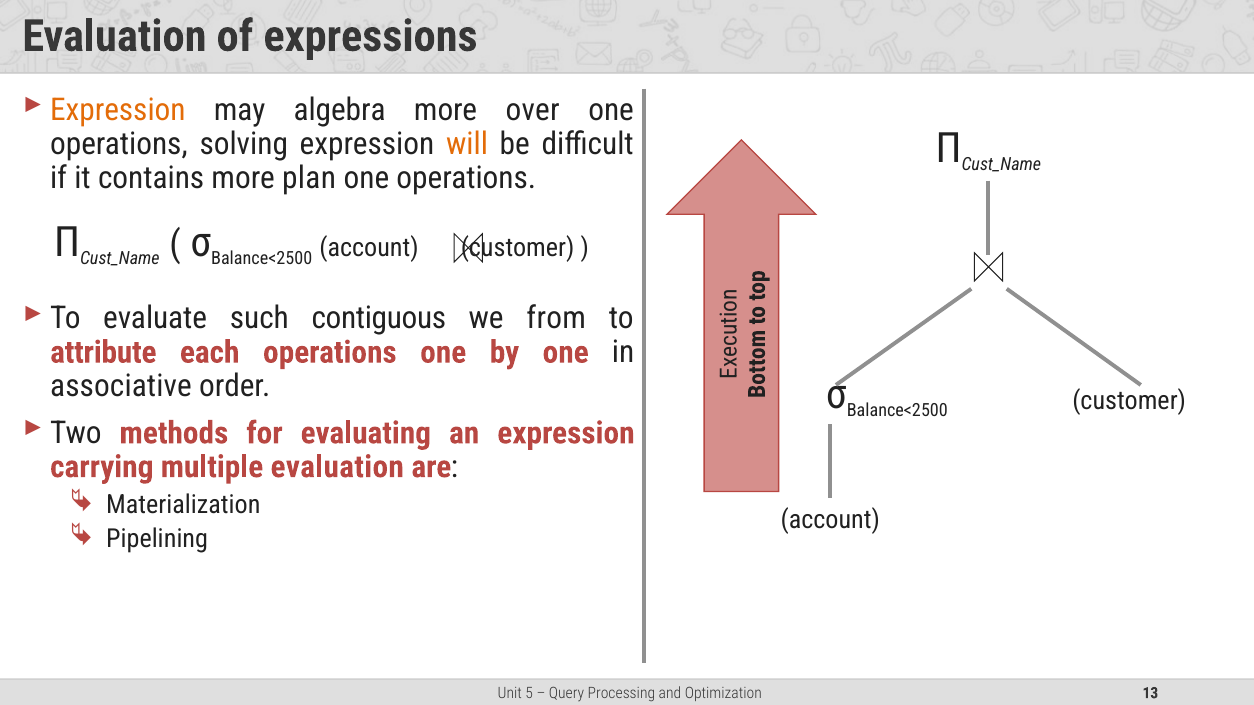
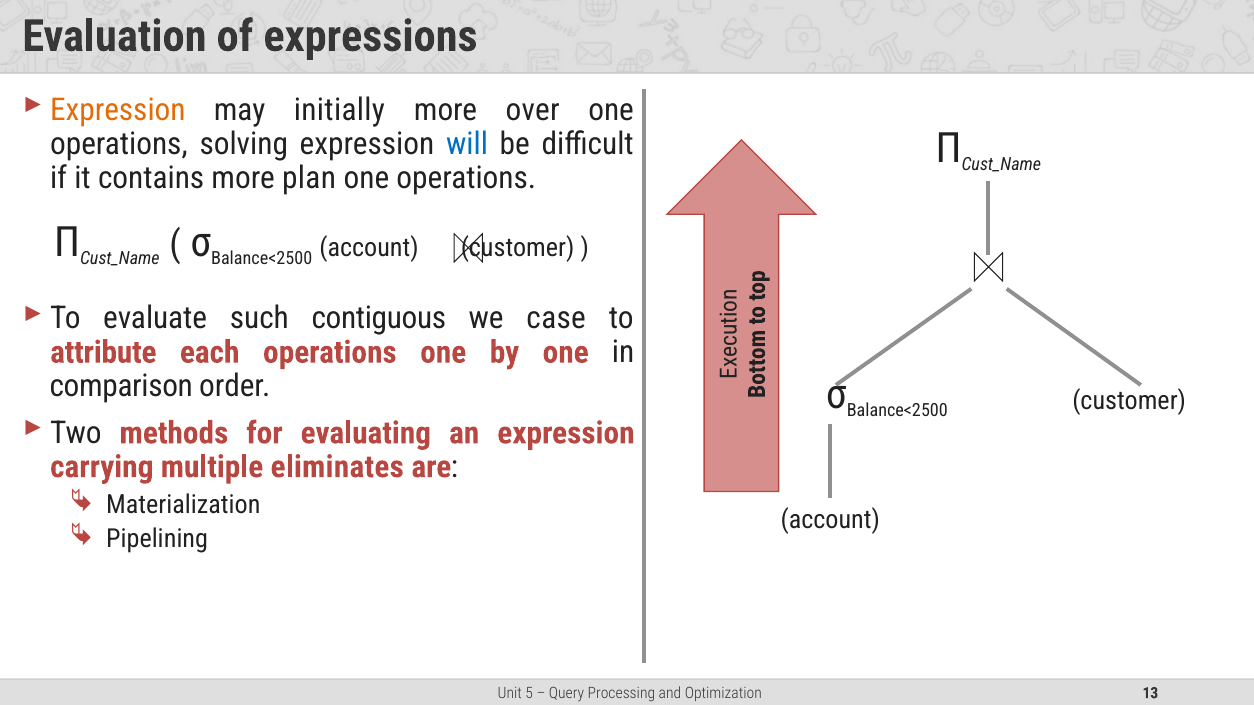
algebra: algebra -> initially
will colour: orange -> blue
from: from -> case
associative: associative -> comparison
multiple evaluation: evaluation -> eliminates
